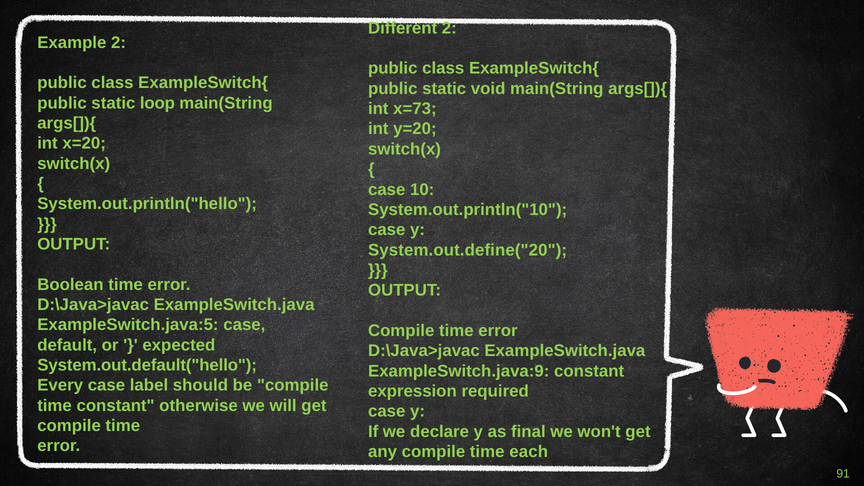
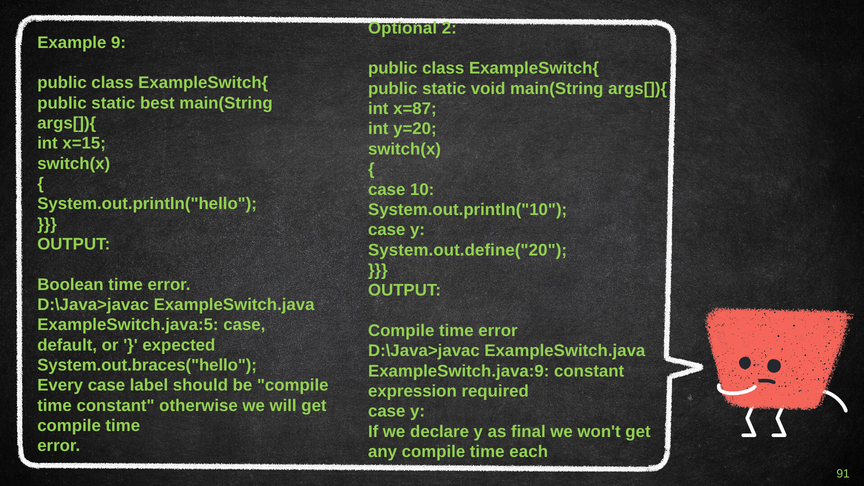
Different: Different -> Optional
Example 2: 2 -> 9
loop: loop -> best
x=73: x=73 -> x=87
x=20: x=20 -> x=15
System.out.default("hello: System.out.default("hello -> System.out.braces("hello
